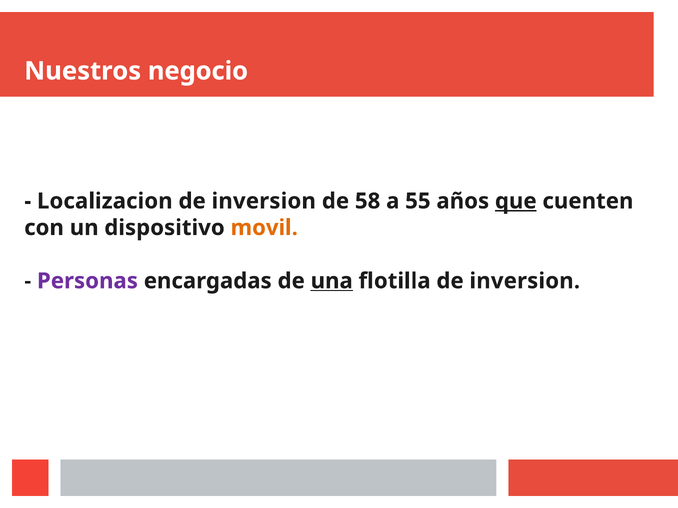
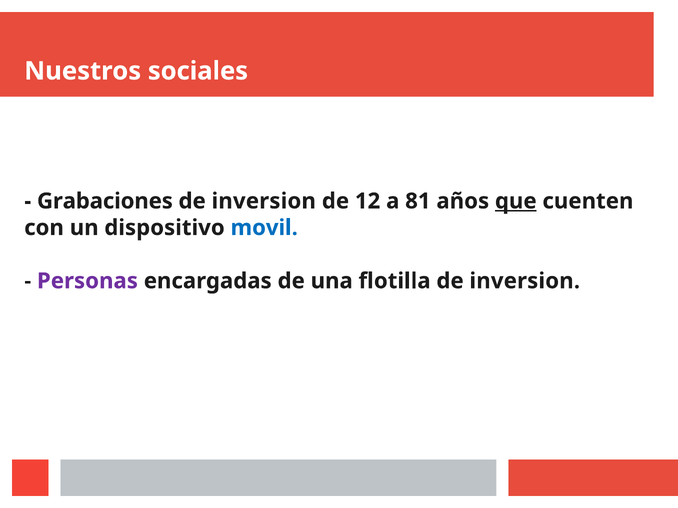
negocio: negocio -> sociales
Localizacion: Localizacion -> Grabaciones
58: 58 -> 12
55: 55 -> 81
movil colour: orange -> blue
una underline: present -> none
